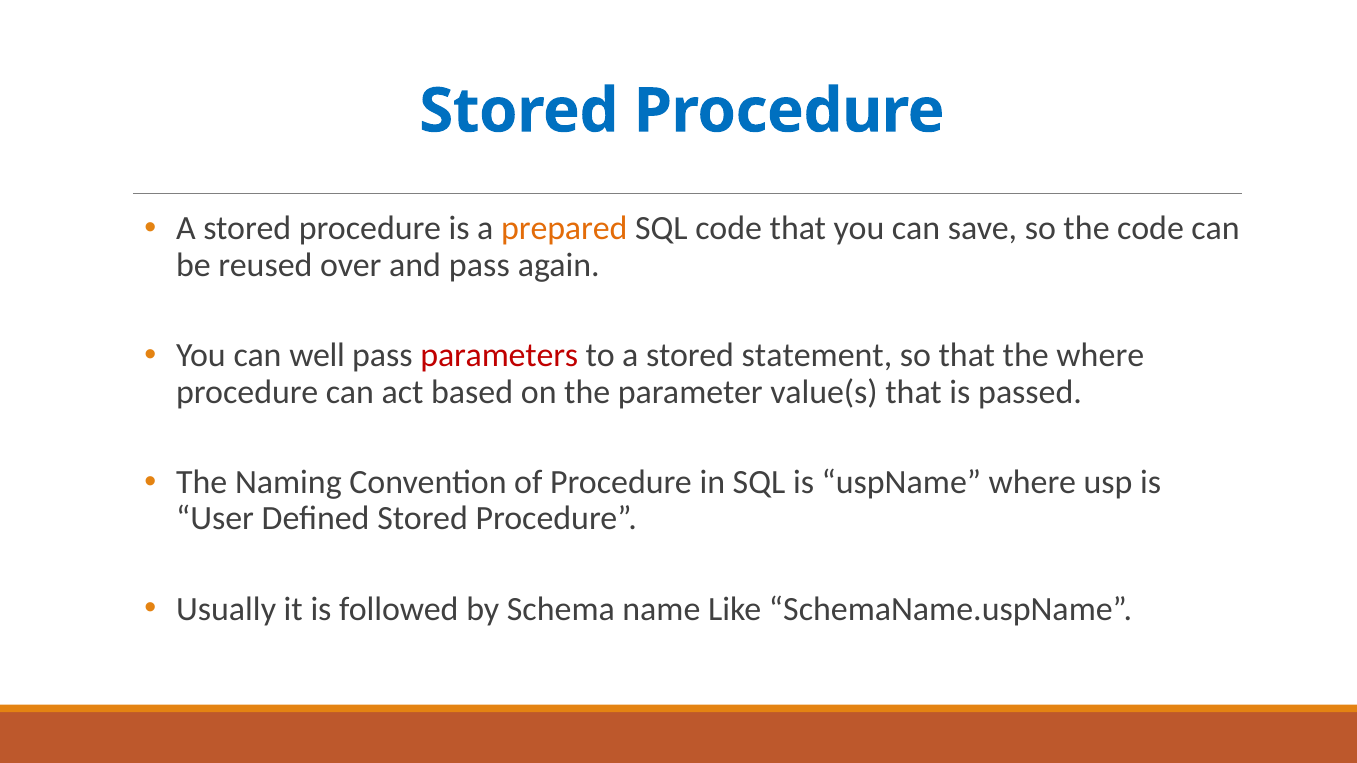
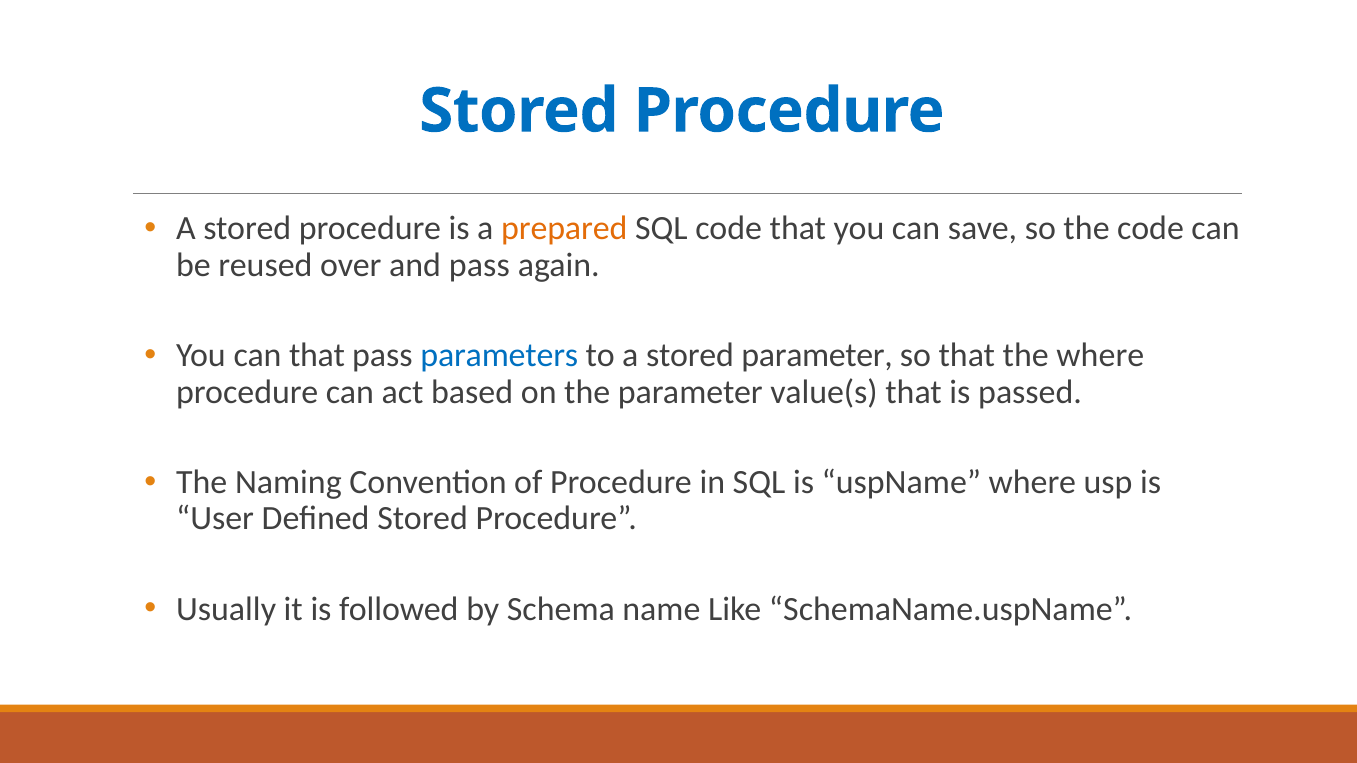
can well: well -> that
parameters colour: red -> blue
stored statement: statement -> parameter
